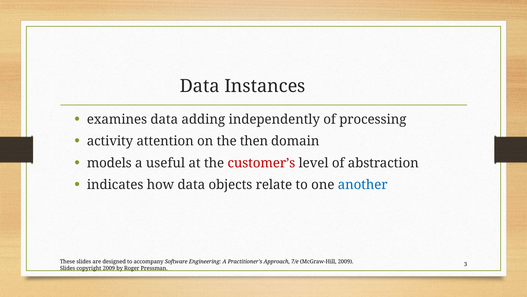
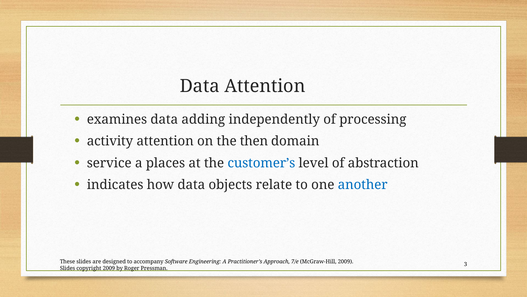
Data Instances: Instances -> Attention
models: models -> service
useful: useful -> places
customer’s colour: red -> blue
